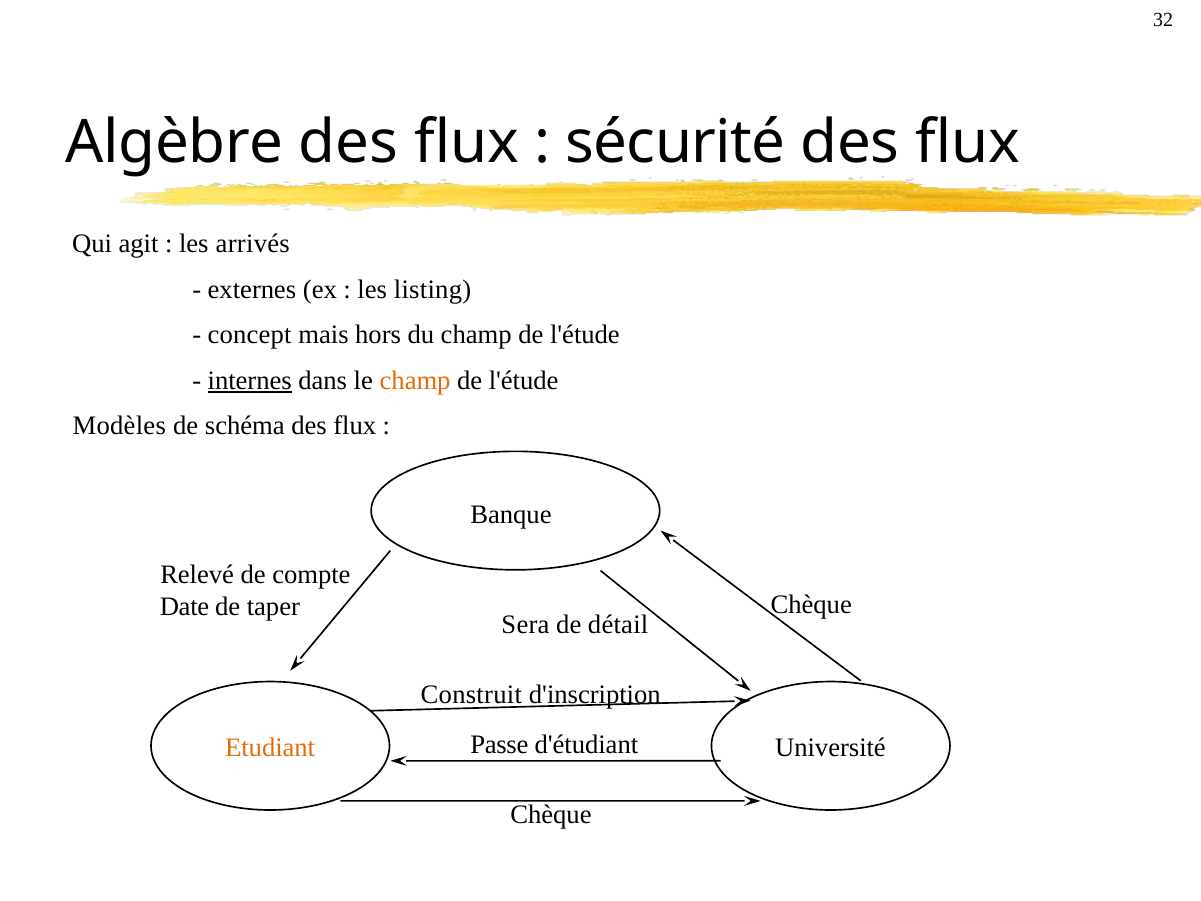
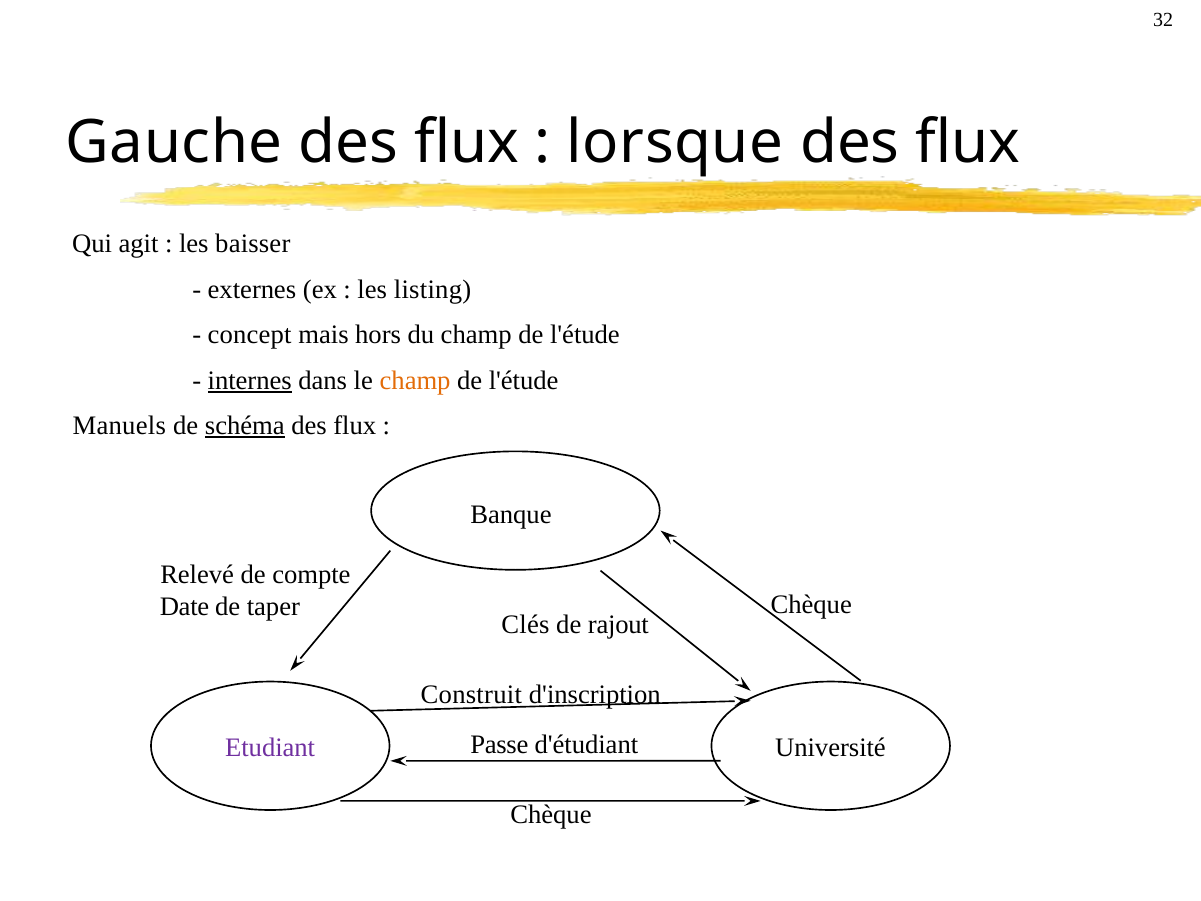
Algèbre: Algèbre -> Gauche
sécurité: sécurité -> lorsque
arrivés: arrivés -> baisser
Modèles: Modèles -> Manuels
schéma underline: none -> present
Sera: Sera -> Clés
détail: détail -> rajout
Etudiant colour: orange -> purple
